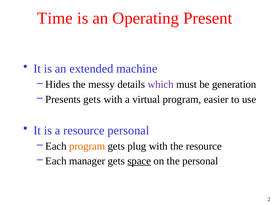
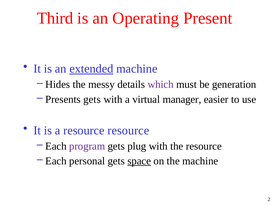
Time: Time -> Third
extended underline: none -> present
virtual program: program -> manager
resource personal: personal -> resource
program at (87, 146) colour: orange -> purple
manager: manager -> personal
the personal: personal -> machine
